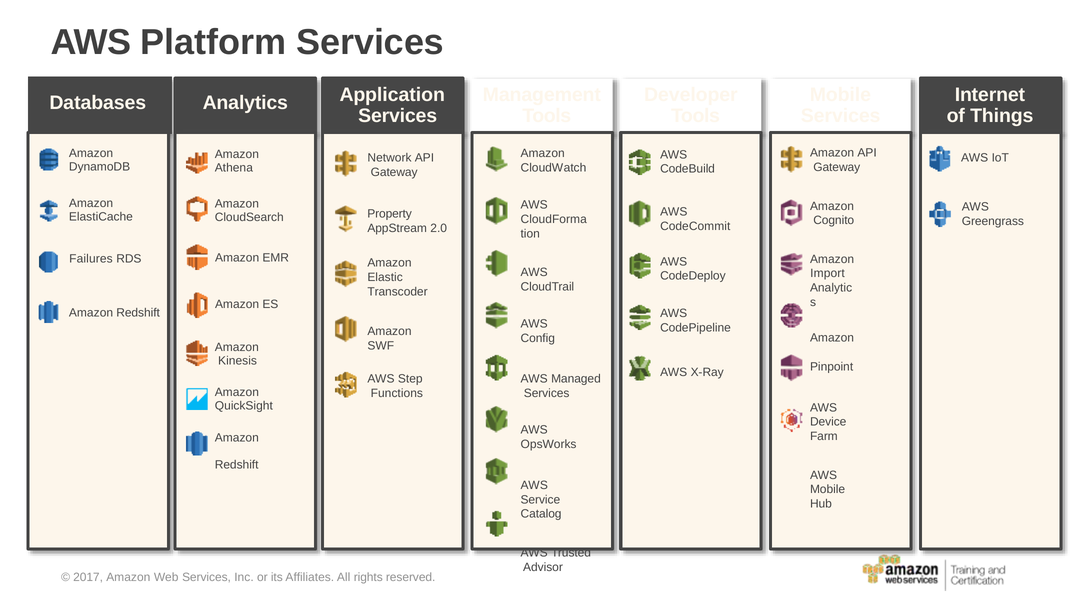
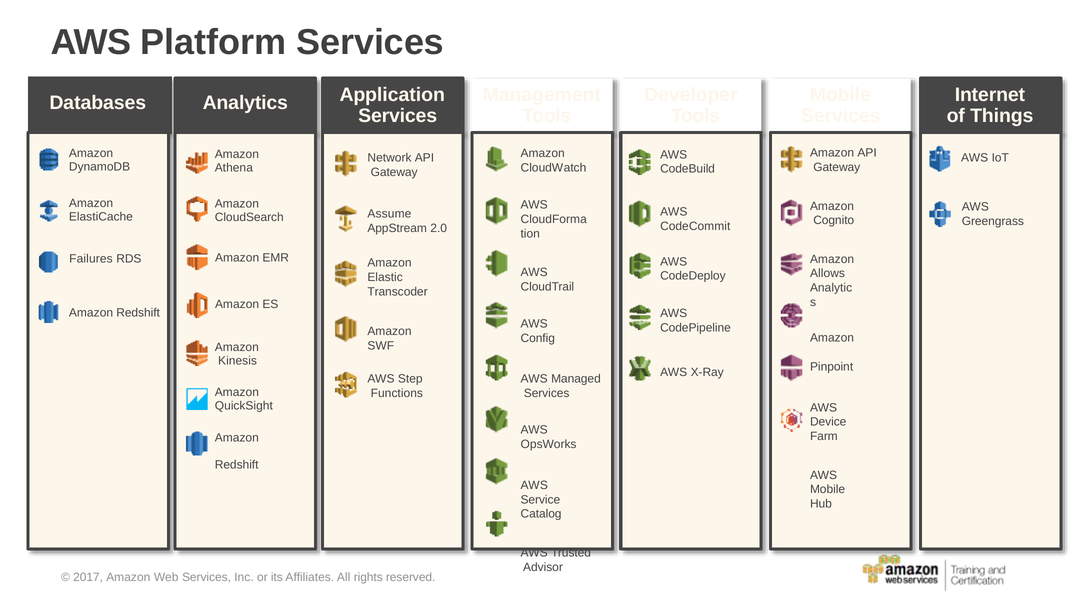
Property: Property -> Assume
Import: Import -> Allows
